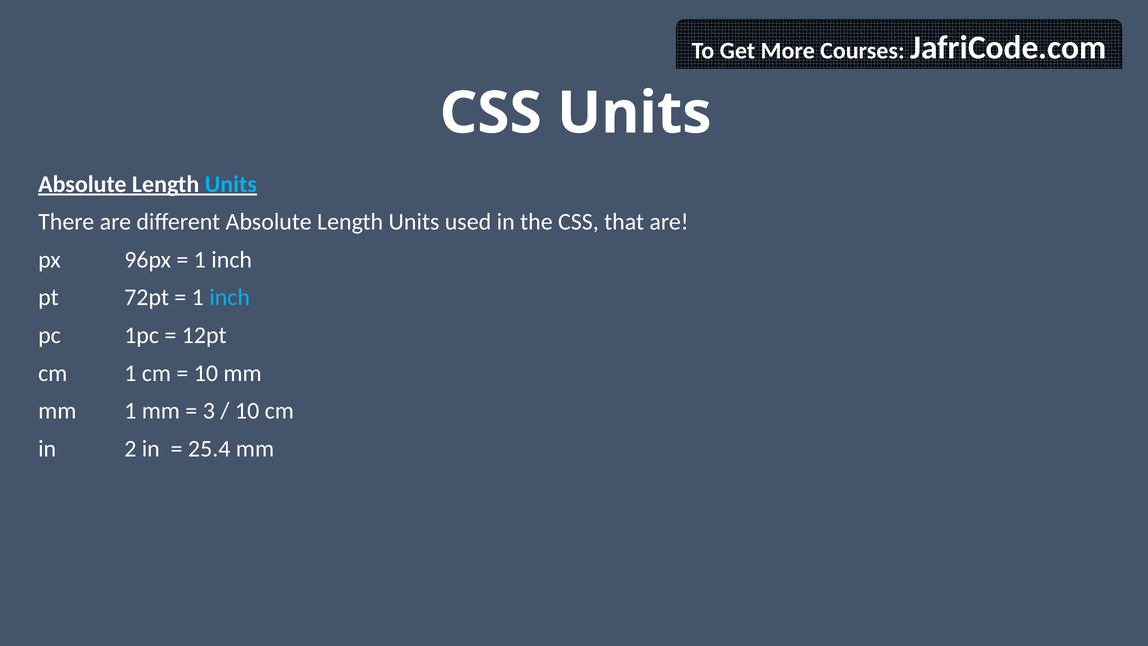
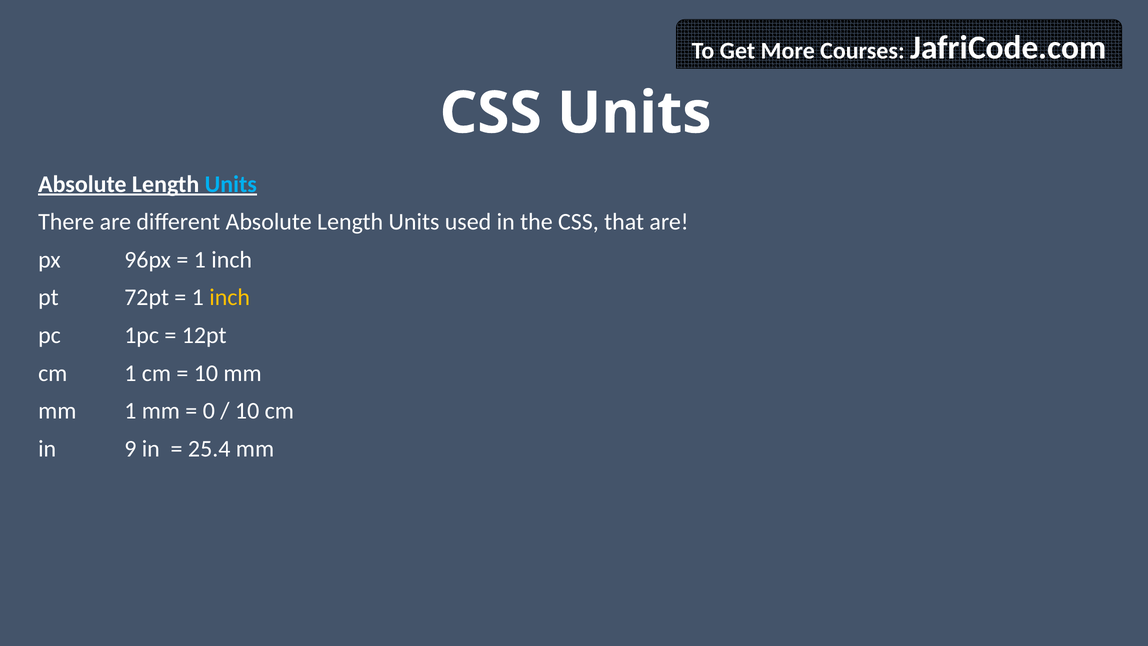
inch at (230, 297) colour: light blue -> yellow
3: 3 -> 0
2: 2 -> 9
